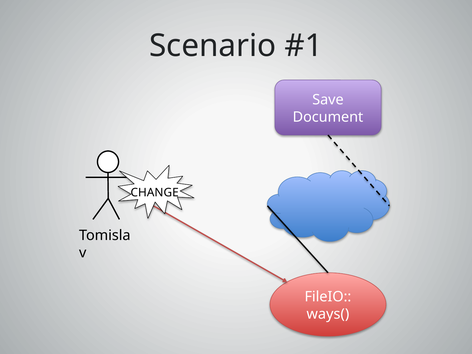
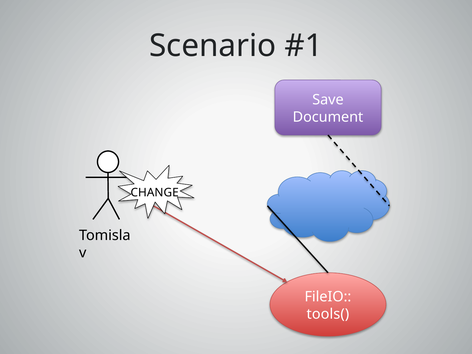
ways(: ways( -> tools(
